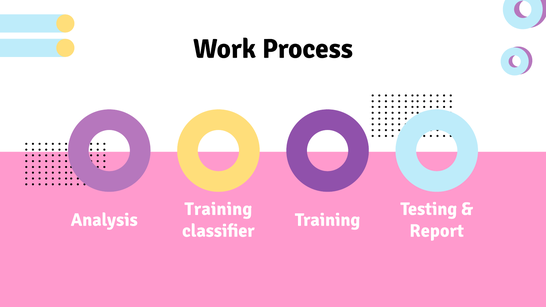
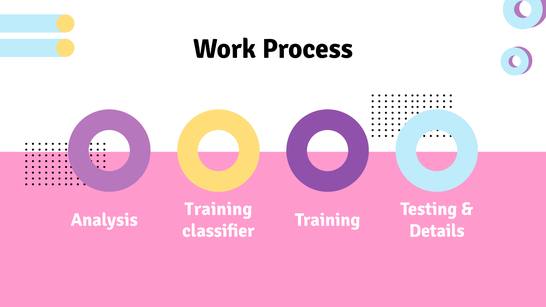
Report: Report -> Details
